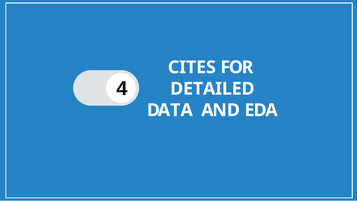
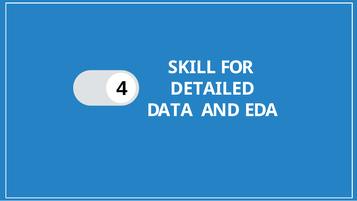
CITES: CITES -> SKILL
